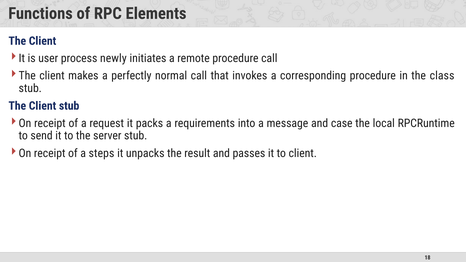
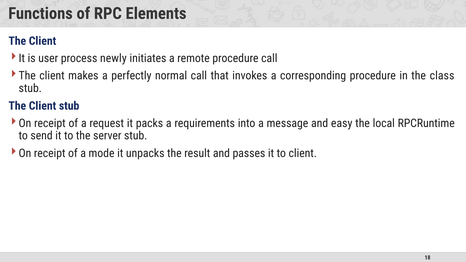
case: case -> easy
steps: steps -> mode
